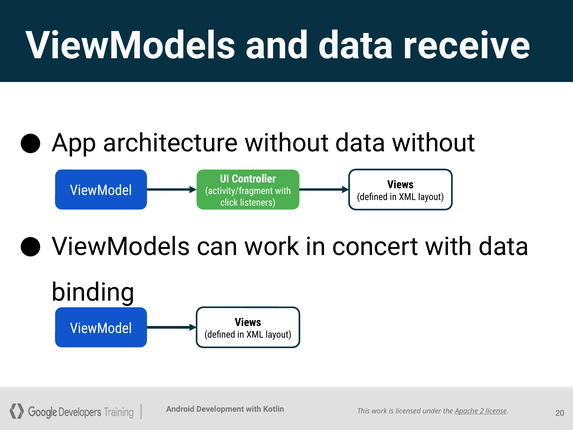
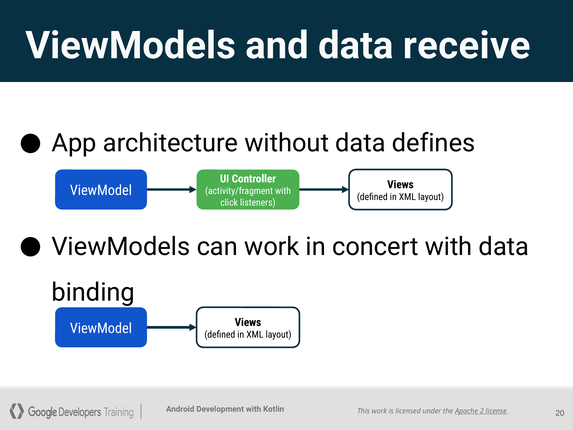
data without: without -> defines
